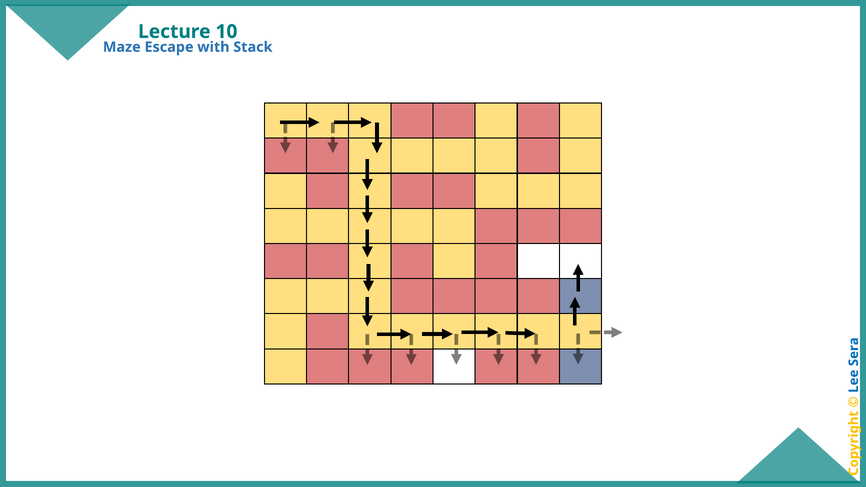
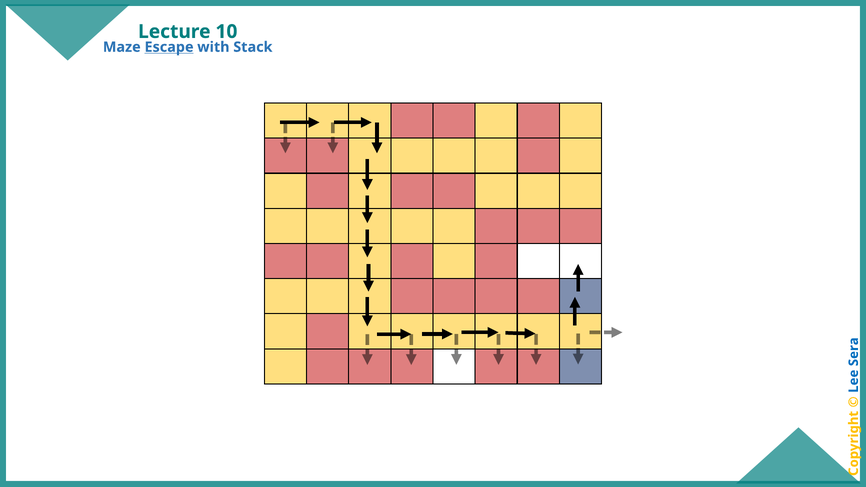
Escape underline: none -> present
